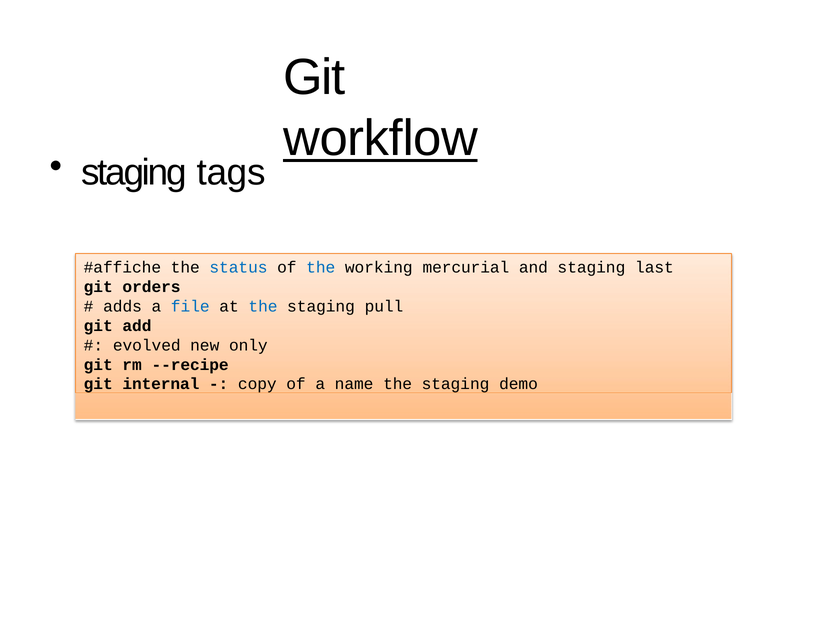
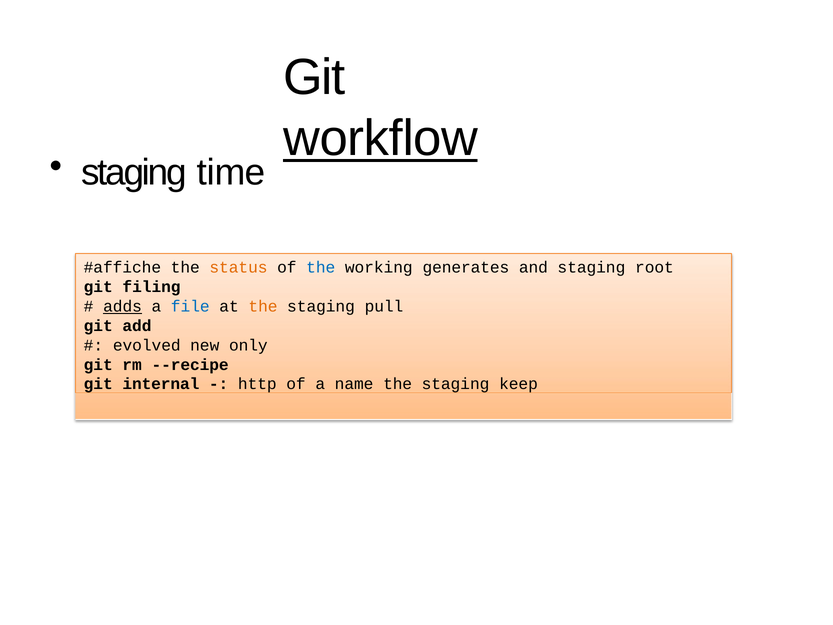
tags: tags -> time
status colour: blue -> orange
mercurial: mercurial -> generates
last: last -> root
orders: orders -> filing
adds underline: none -> present
the at (263, 306) colour: blue -> orange
copy: copy -> http
demo: demo -> keep
